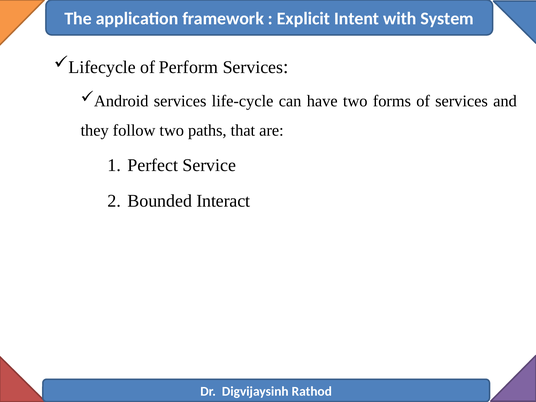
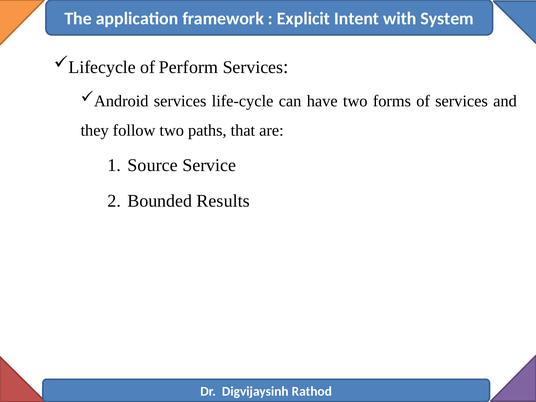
Perfect: Perfect -> Source
Interact: Interact -> Results
